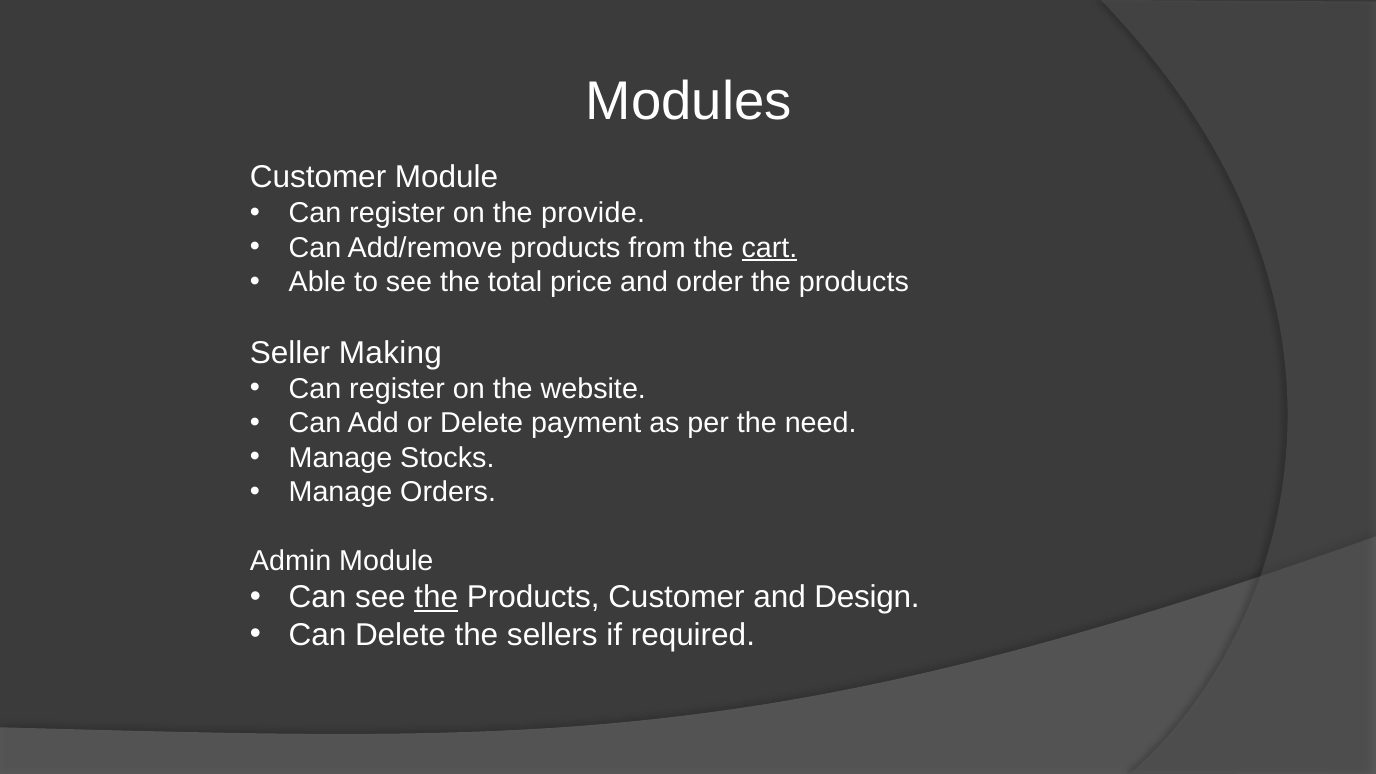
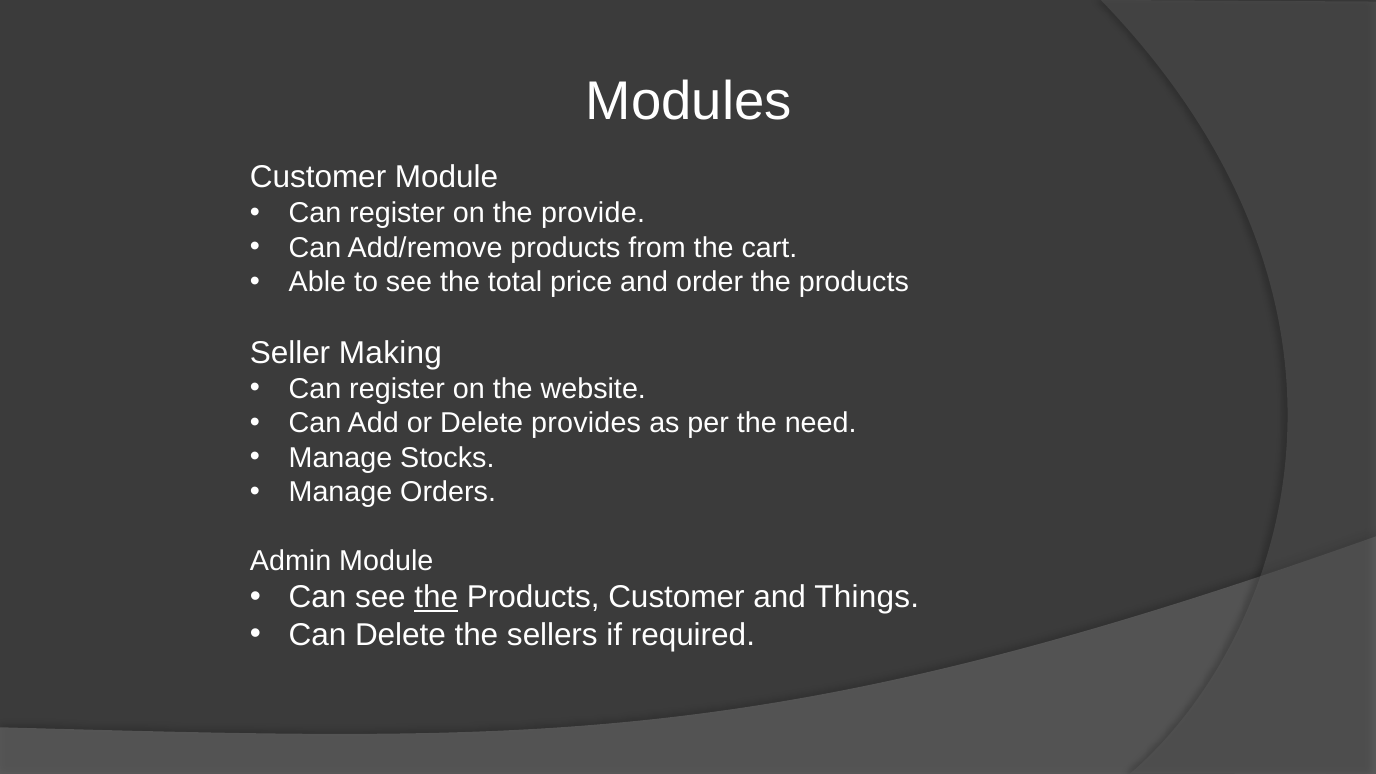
cart underline: present -> none
payment: payment -> provides
Design: Design -> Things
